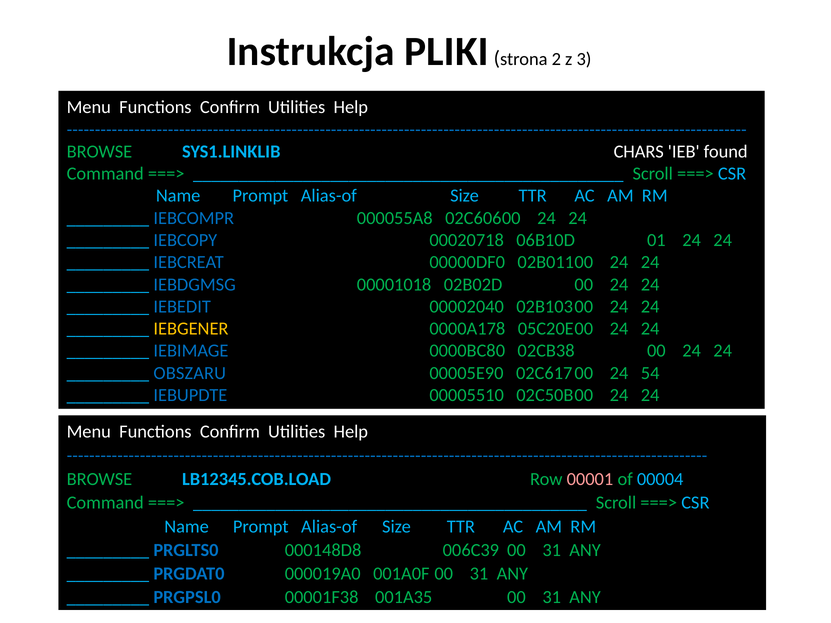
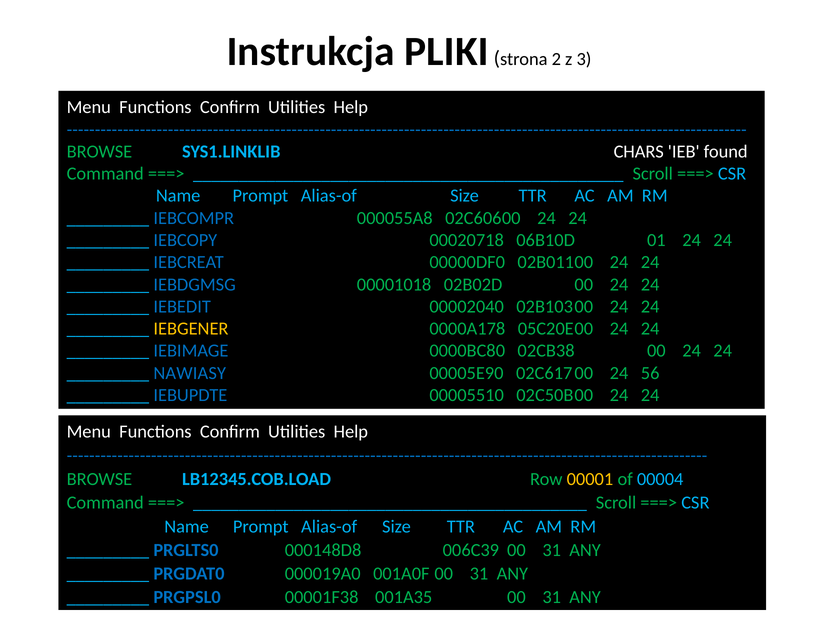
OBSZARU: OBSZARU -> NAWIASY
54: 54 -> 56
00001 colour: pink -> yellow
